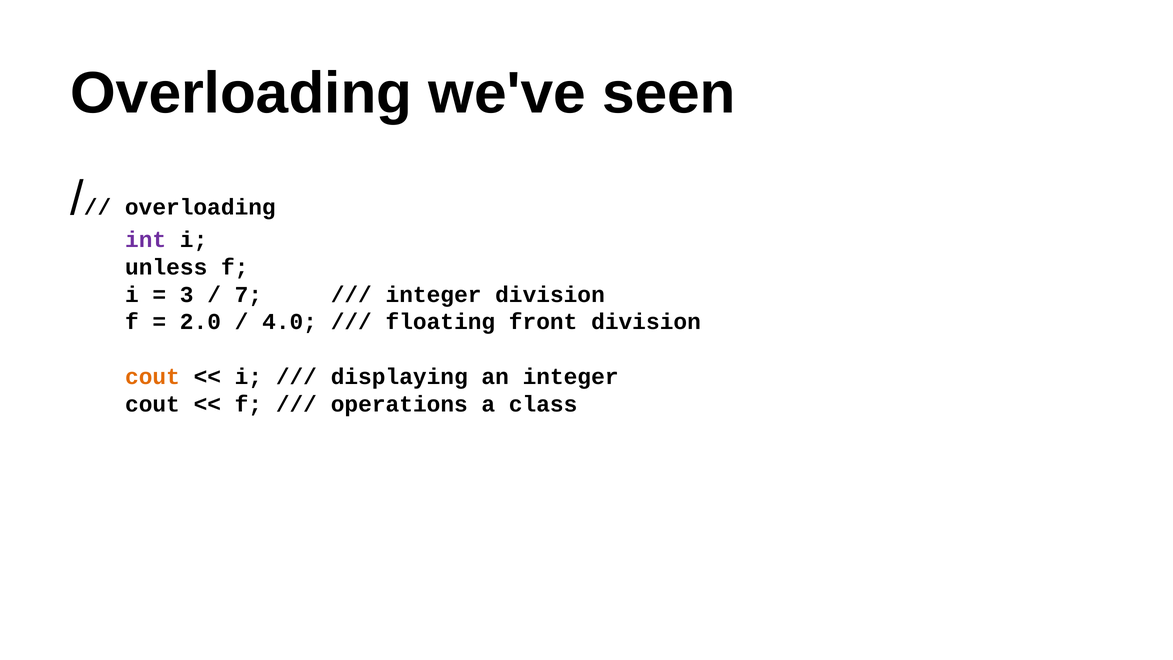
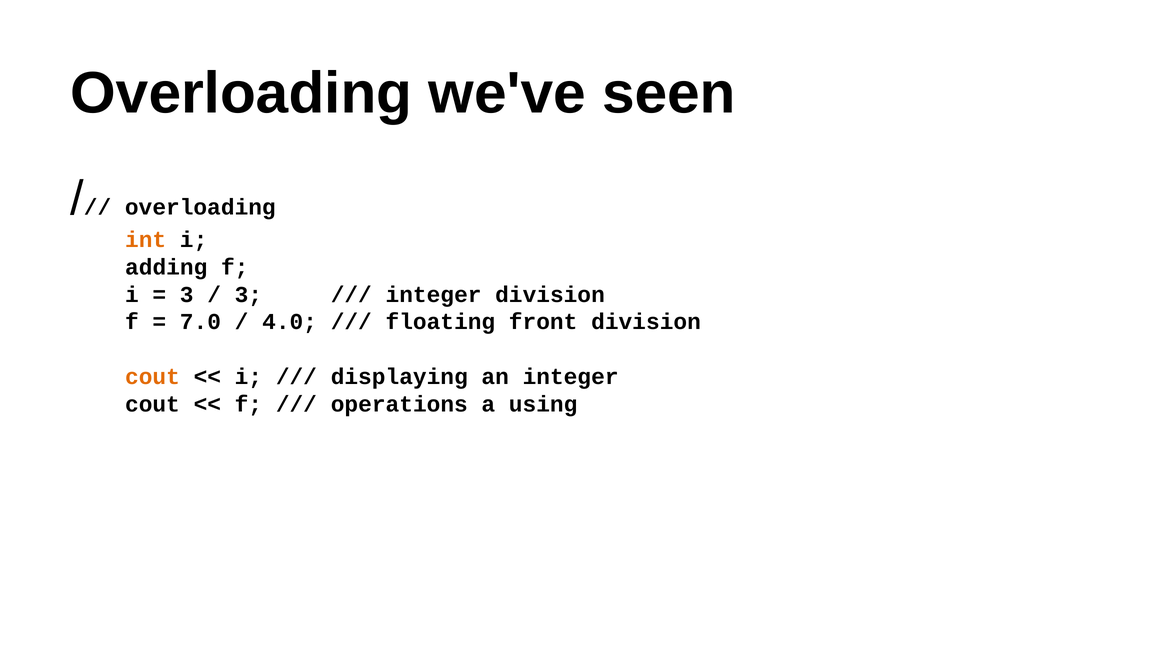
int colour: purple -> orange
unless: unless -> adding
7 at (248, 294): 7 -> 3
2.0: 2.0 -> 7.0
class: class -> using
